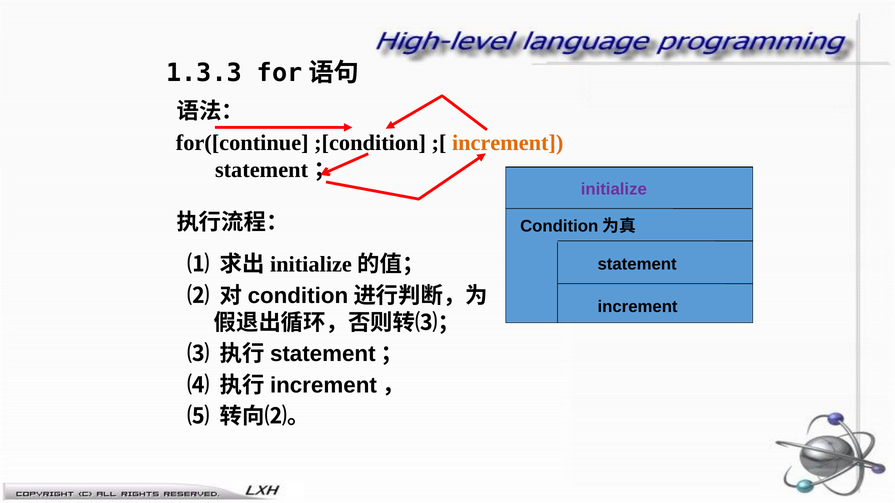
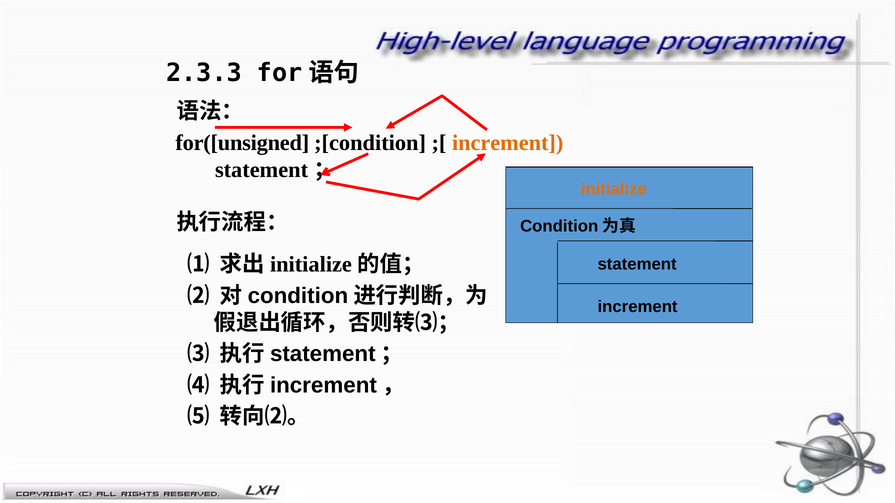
1.3.3: 1.3.3 -> 2.3.3
for([continue: for([continue -> for([unsigned
initialize colour: purple -> orange
